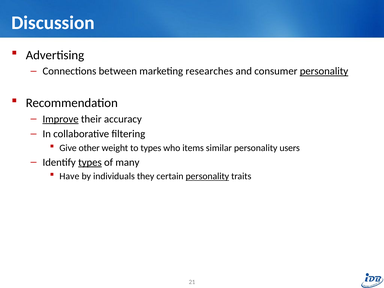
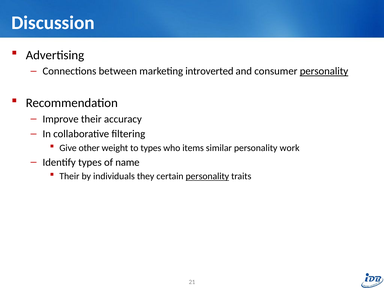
researches: researches -> introverted
Improve underline: present -> none
users: users -> work
types at (90, 162) underline: present -> none
many: many -> name
Have at (69, 176): Have -> Their
